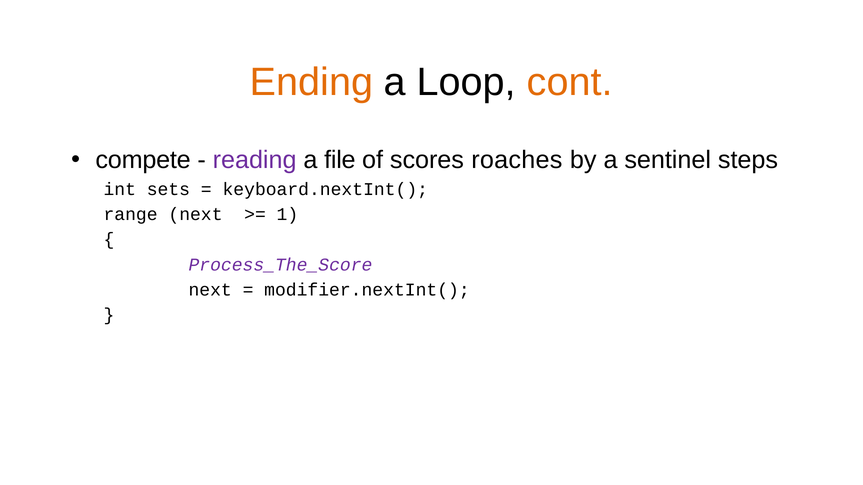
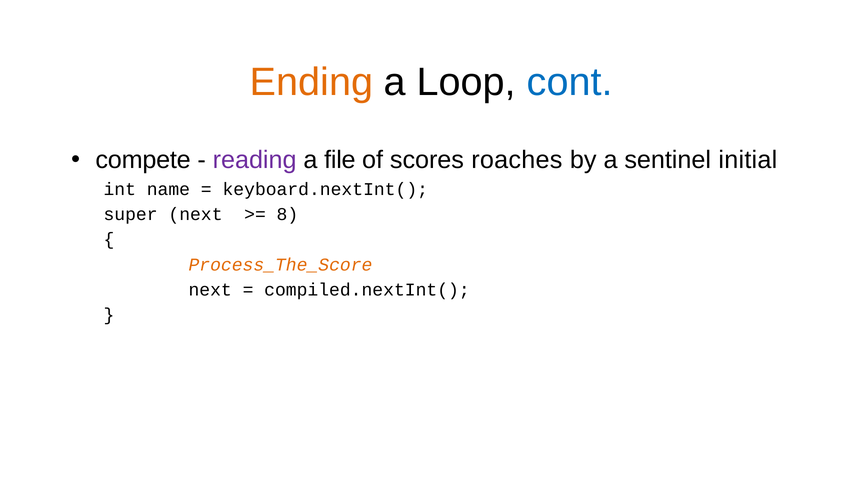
cont colour: orange -> blue
steps: steps -> initial
sets: sets -> name
range: range -> super
1: 1 -> 8
Process_The_Score colour: purple -> orange
modifier.nextInt(: modifier.nextInt( -> compiled.nextInt(
